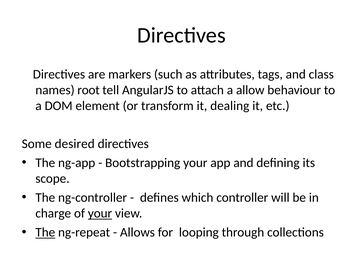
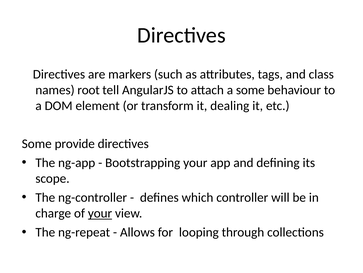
a allow: allow -> some
desired: desired -> provide
The at (45, 232) underline: present -> none
